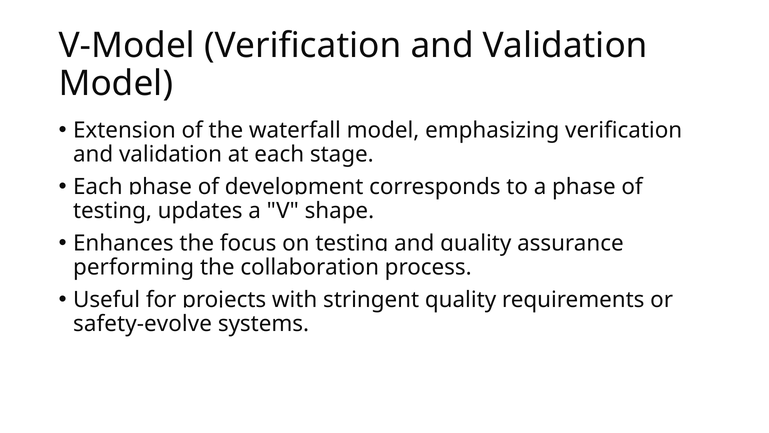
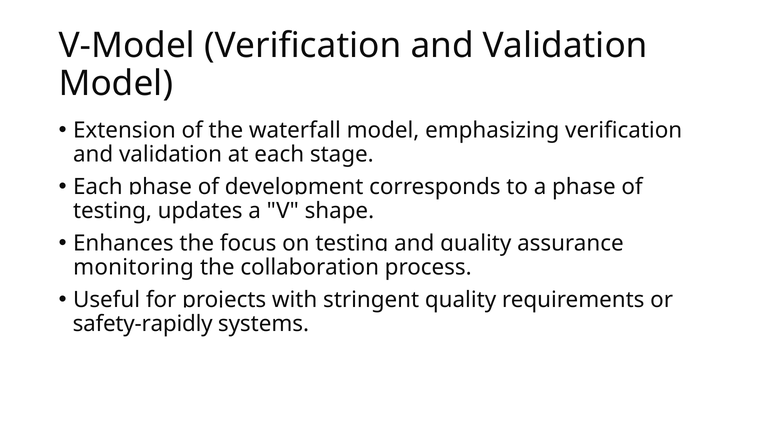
performing: performing -> monitoring
safety-evolve: safety-evolve -> safety-rapidly
